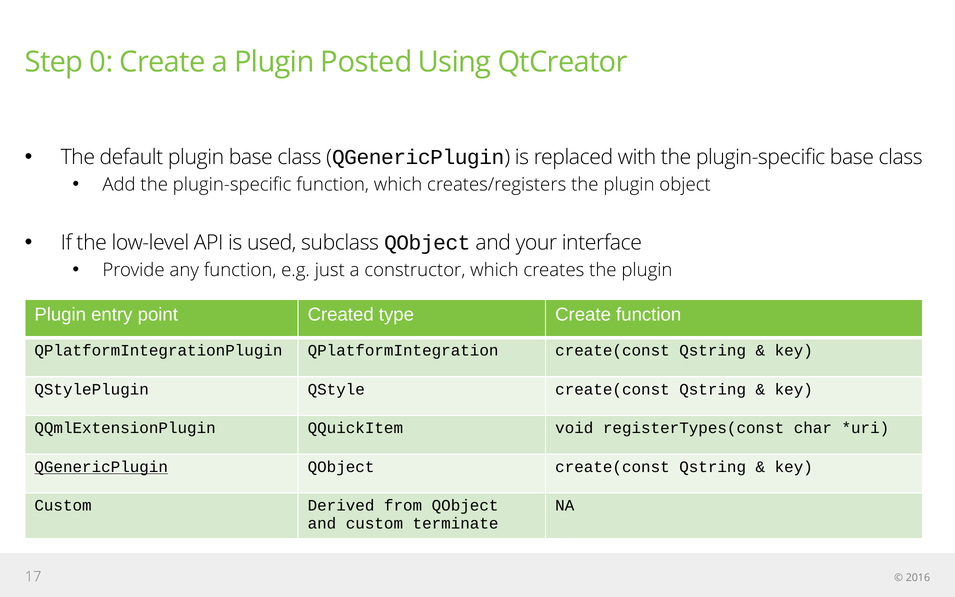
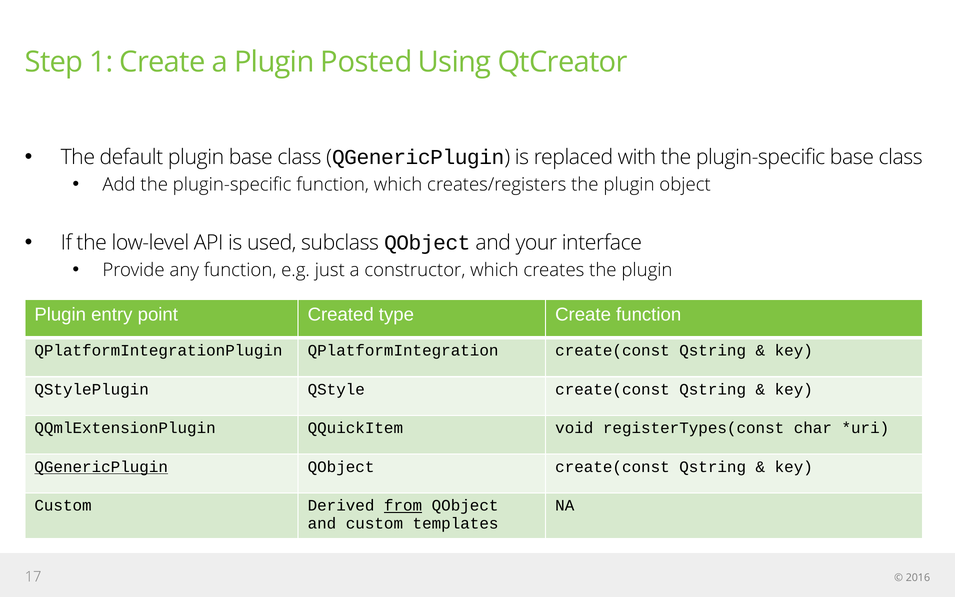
0: 0 -> 1
from underline: none -> present
terminate: terminate -> templates
